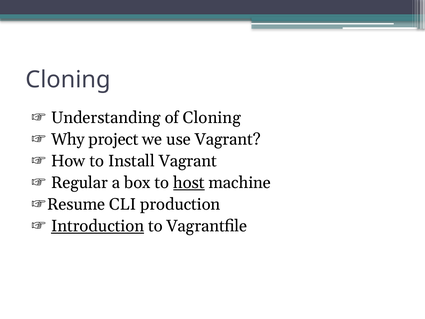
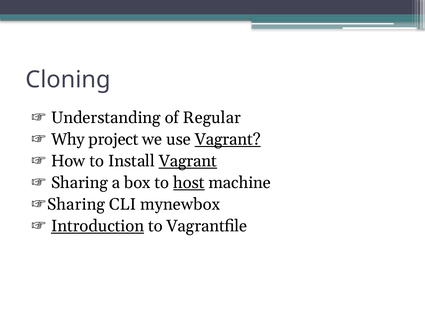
of Cloning: Cloning -> Regular
Vagrant at (228, 139) underline: none -> present
Vagrant at (188, 161) underline: none -> present
Regular at (79, 183): Regular -> Sharing
Resume at (76, 204): Resume -> Sharing
production: production -> mynewbox
